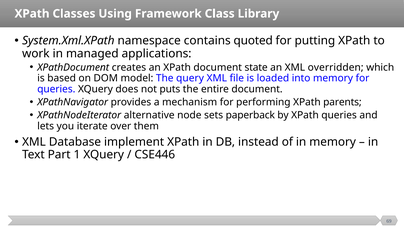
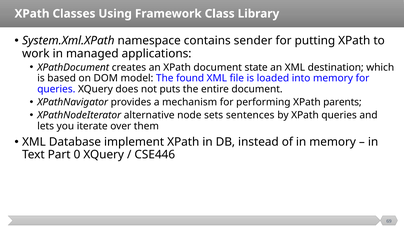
quoted: quoted -> sender
overridden: overridden -> destination
query: query -> found
paperback: paperback -> sentences
1: 1 -> 0
